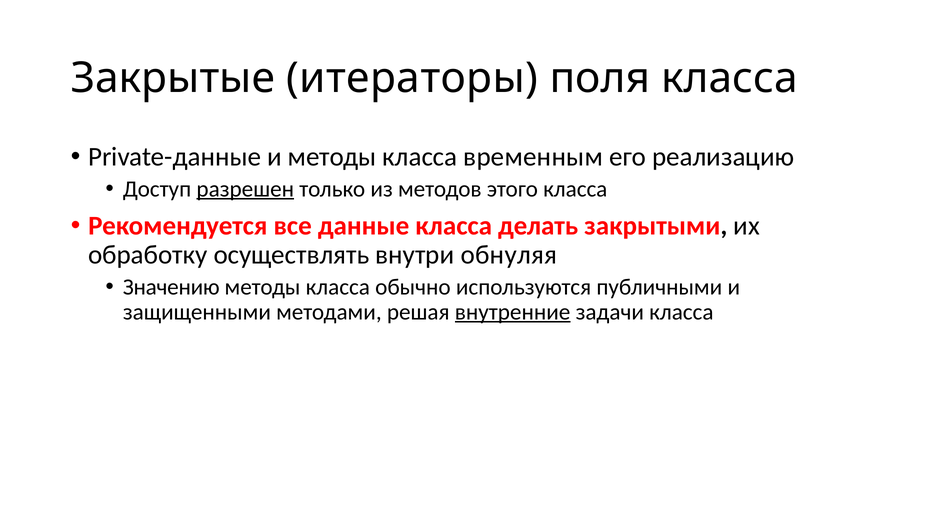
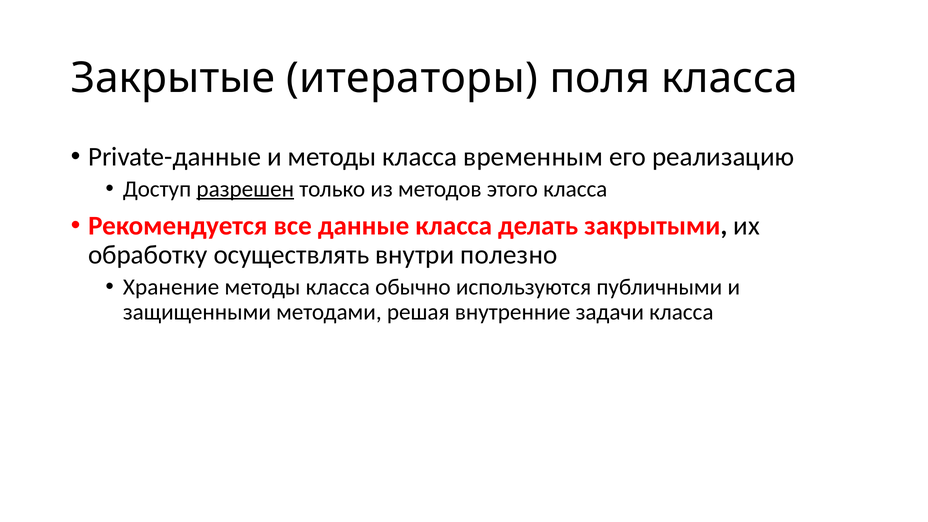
обнуляя: обнуляя -> полезно
Значению: Значению -> Хранение
внутренние underline: present -> none
